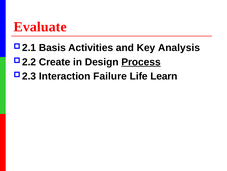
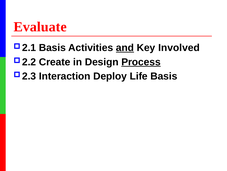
and underline: none -> present
Analysis: Analysis -> Involved
Failure: Failure -> Deploy
Life Learn: Learn -> Basis
